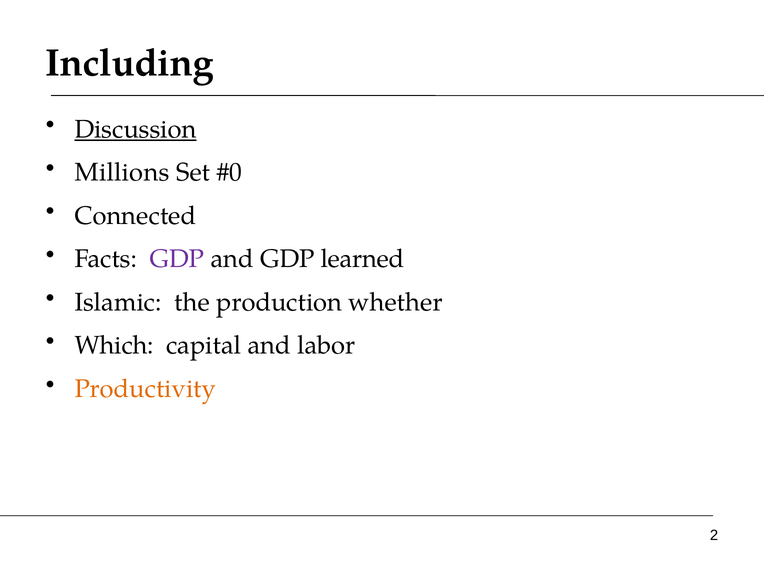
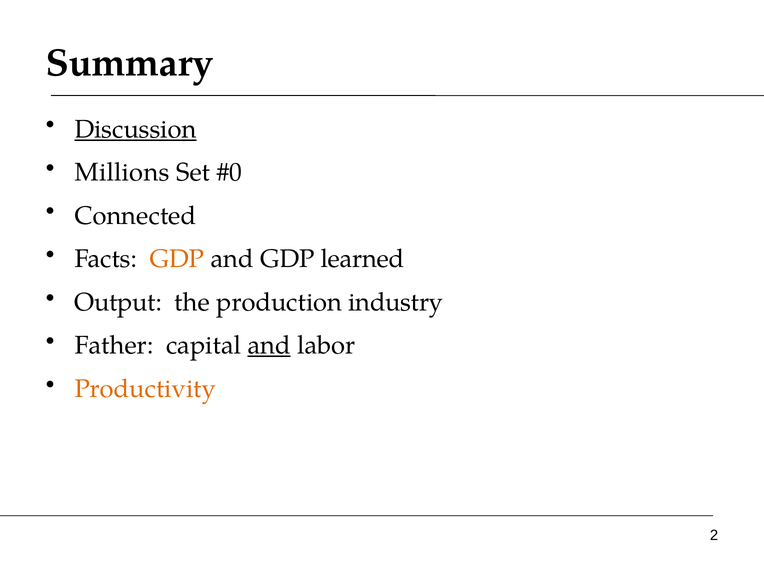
Including: Including -> Summary
GDP at (177, 259) colour: purple -> orange
Islamic: Islamic -> Output
whether: whether -> industry
Which: Which -> Father
and at (269, 346) underline: none -> present
